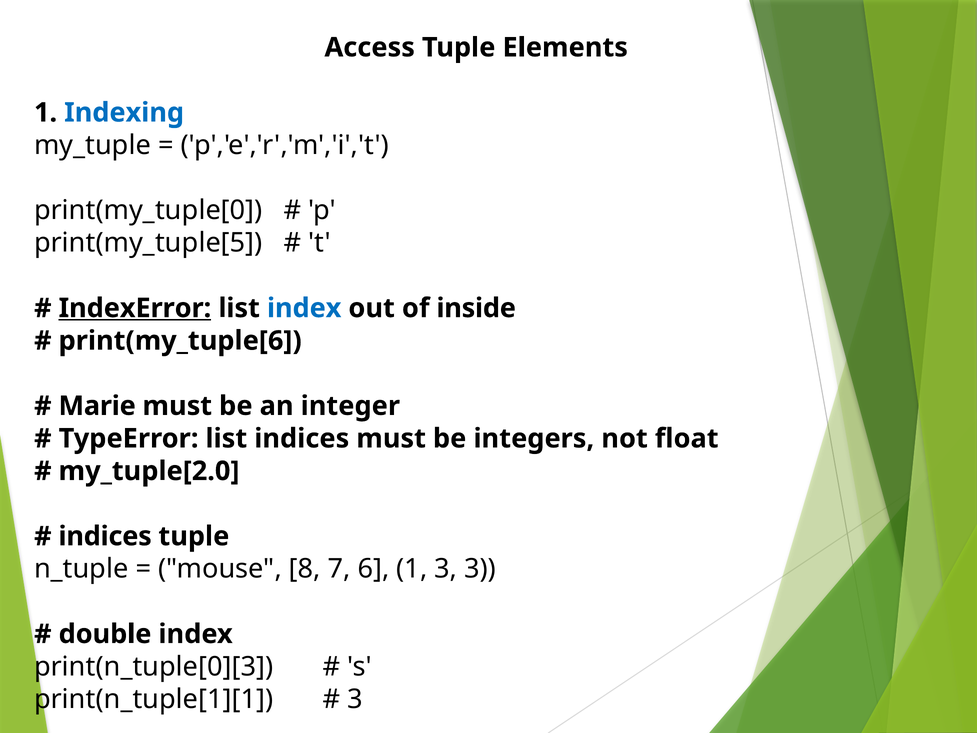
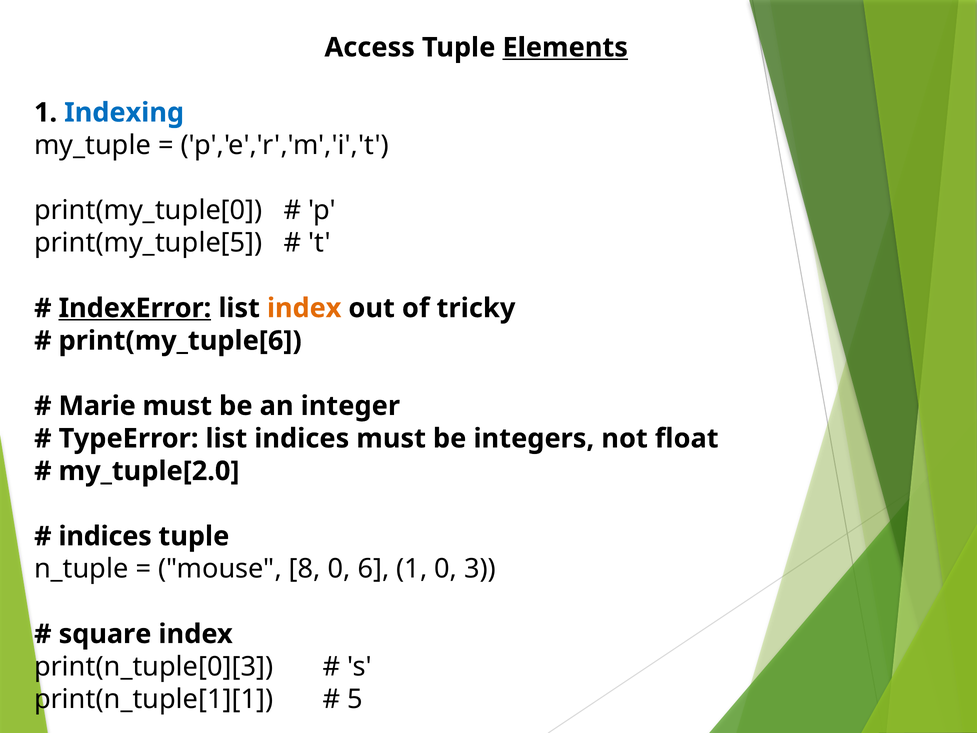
Elements underline: none -> present
index at (304, 308) colour: blue -> orange
inside: inside -> tricky
8 7: 7 -> 0
1 3: 3 -> 0
double: double -> square
3 at (355, 699): 3 -> 5
